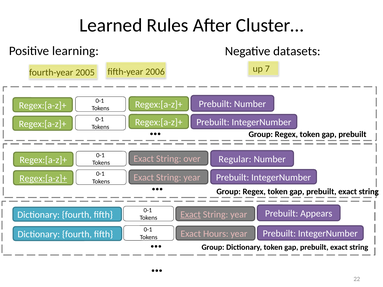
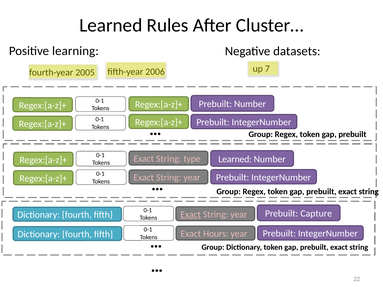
over: over -> type
Regex:[a-z]+ Regular: Regular -> Learned
Regex:[a-z]+ at (43, 179) underline: present -> none
Appears: Appears -> Capture
